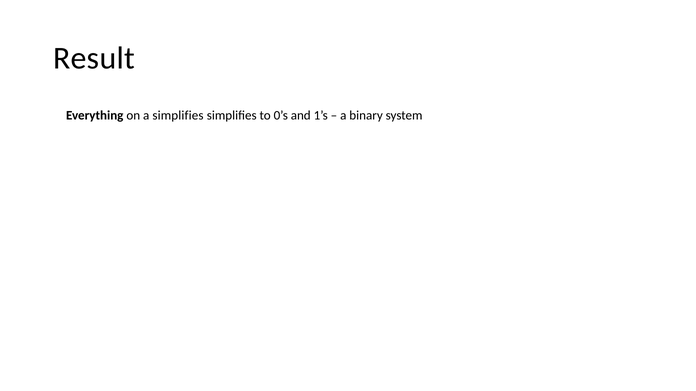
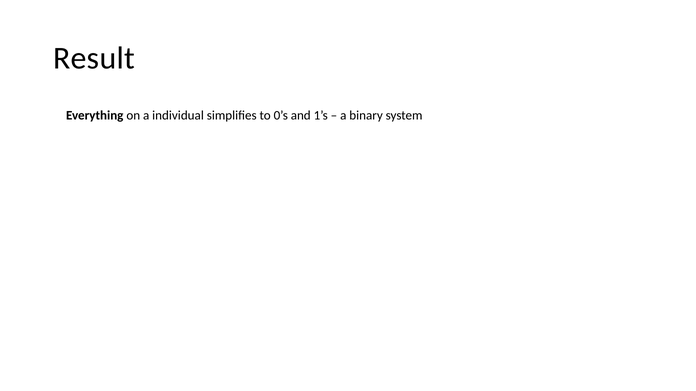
a simplifies: simplifies -> individual
